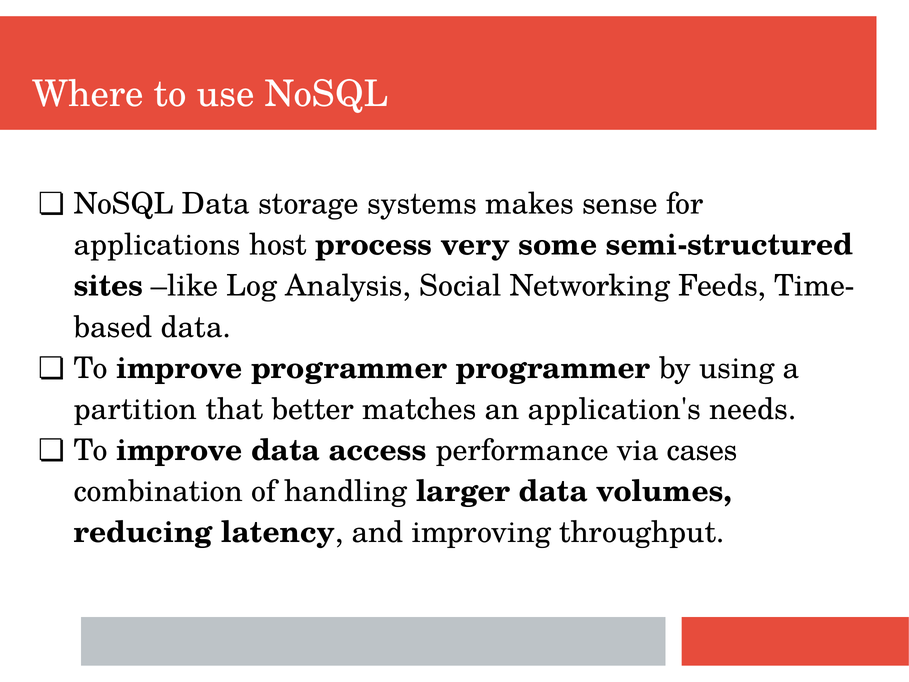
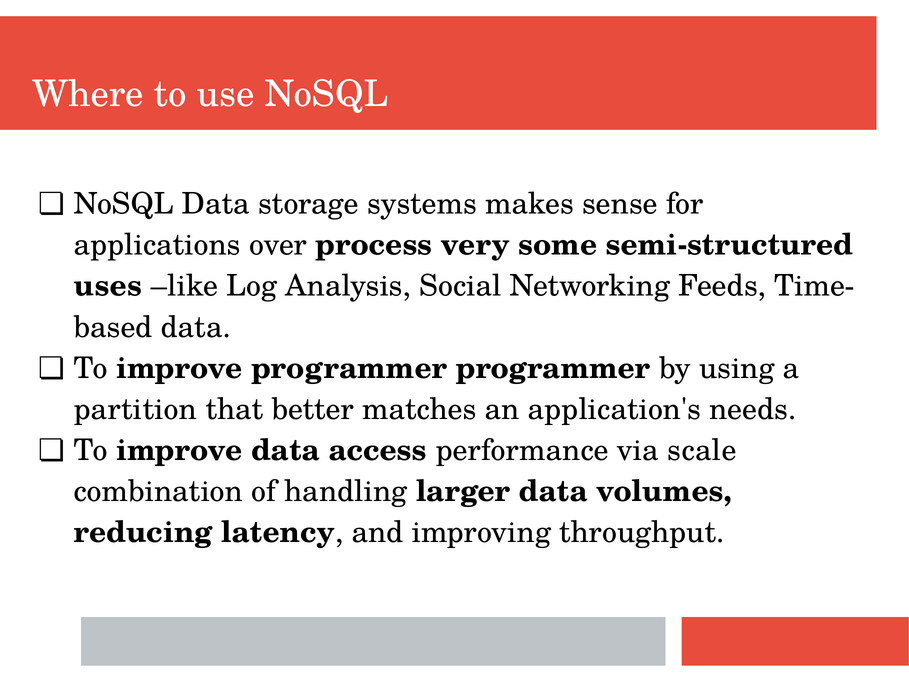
host: host -> over
sites: sites -> uses
cases: cases -> scale
